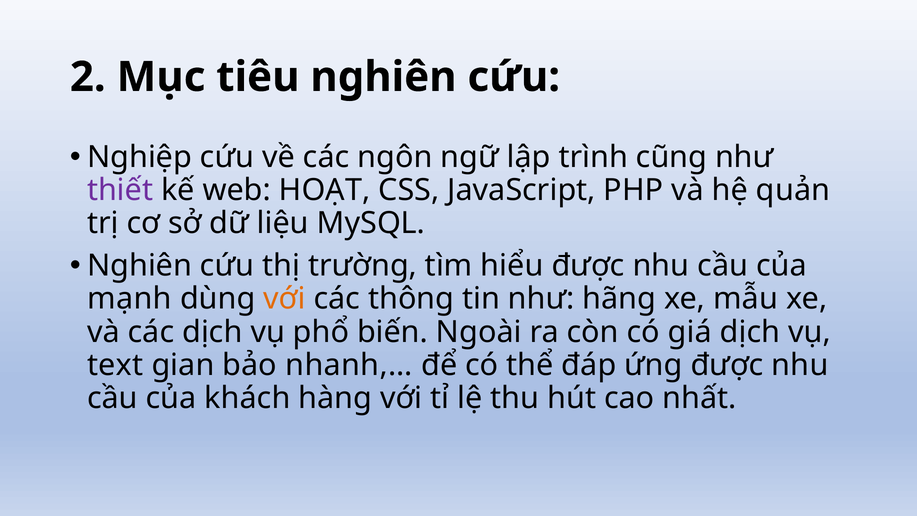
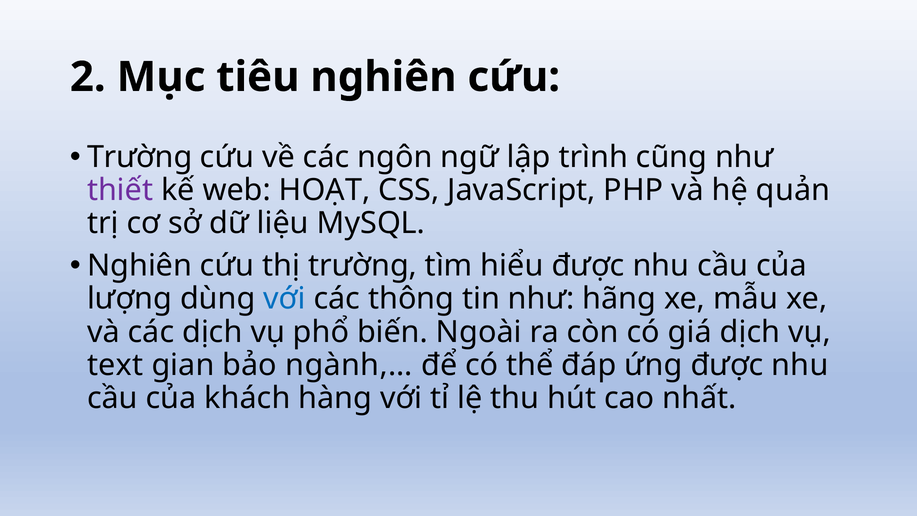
Nghiệp at (140, 157): Nghiệp -> Trường
mạnh: mạnh -> lượng
với at (285, 299) colour: orange -> blue
nhanh,…: nhanh,… -> ngành,…
